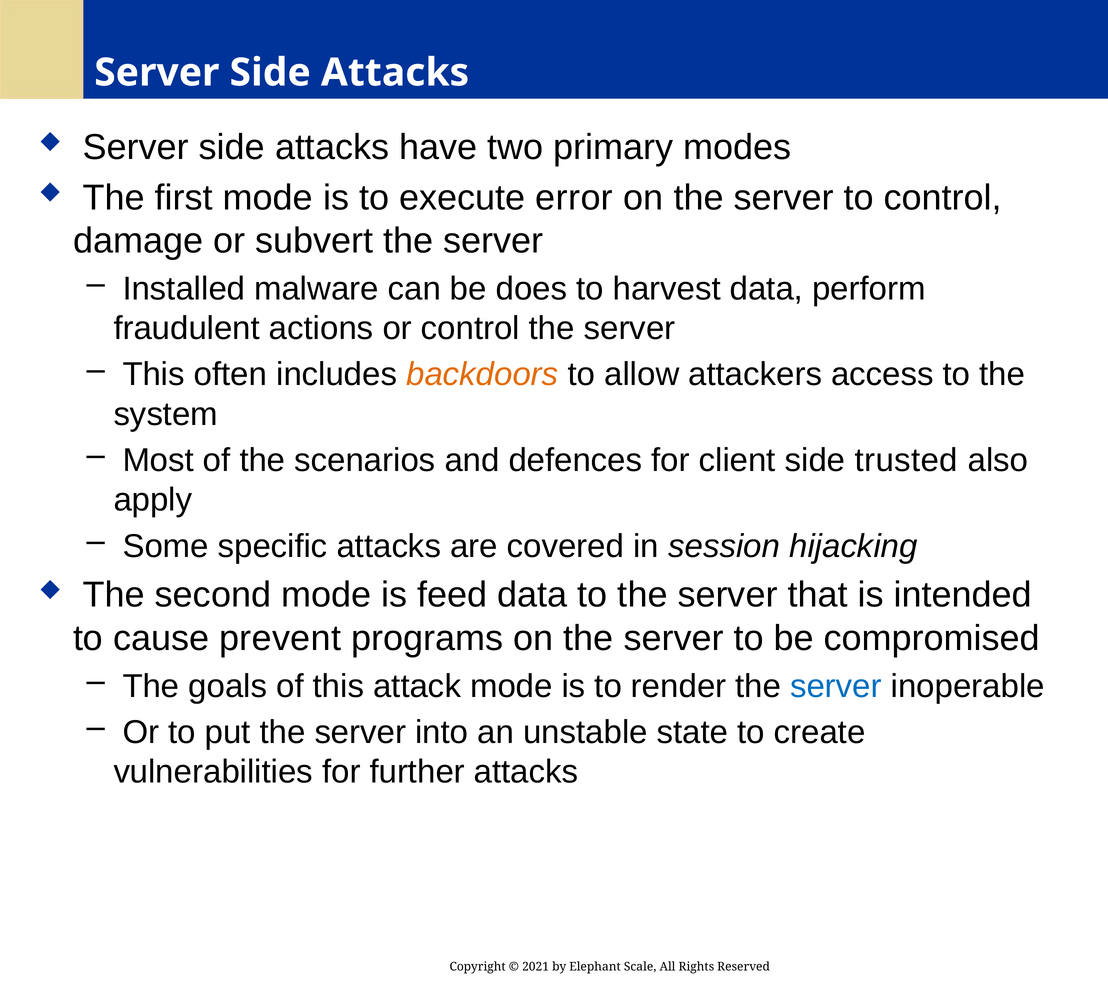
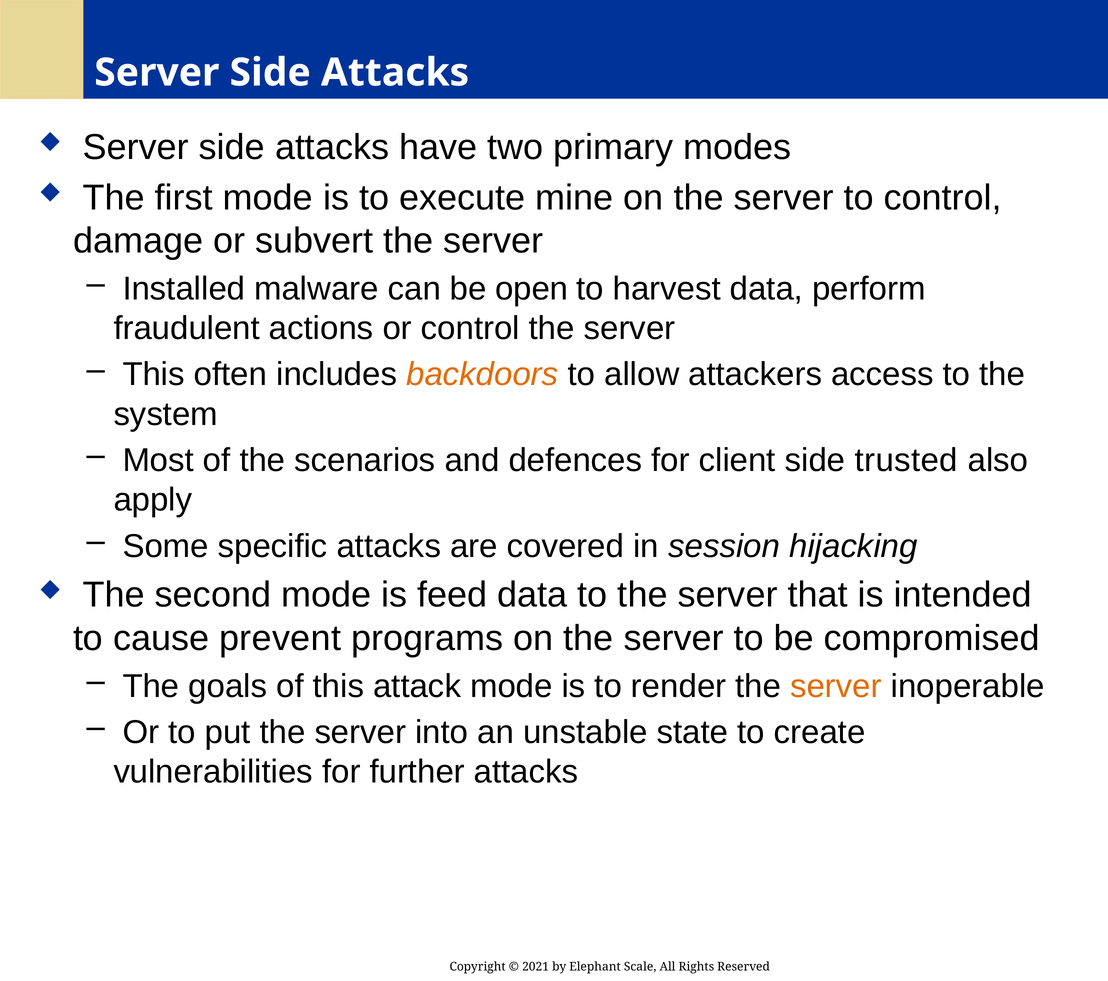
error: error -> mine
does: does -> open
server at (836, 686) colour: blue -> orange
